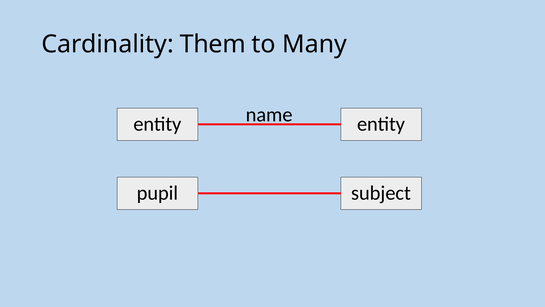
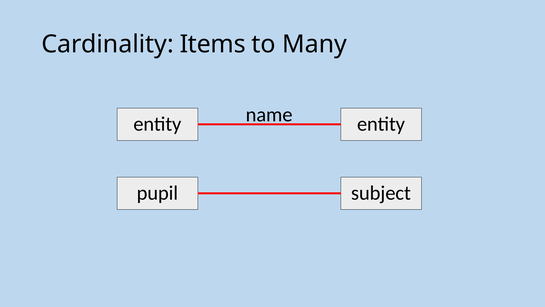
Them: Them -> Items
